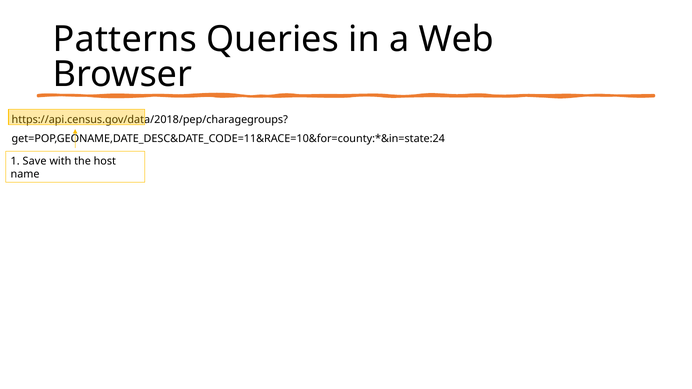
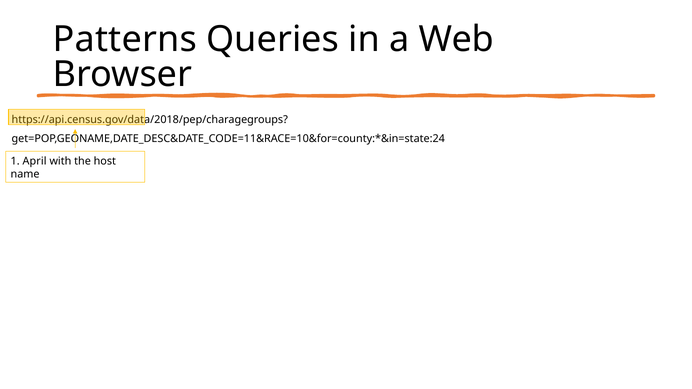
Save: Save -> April
